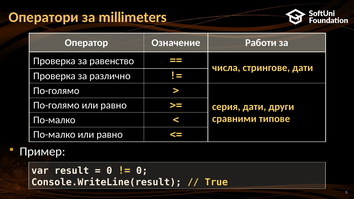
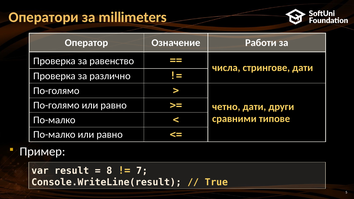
серия: серия -> четно
0 at (109, 171): 0 -> 8
0 at (142, 171): 0 -> 7
